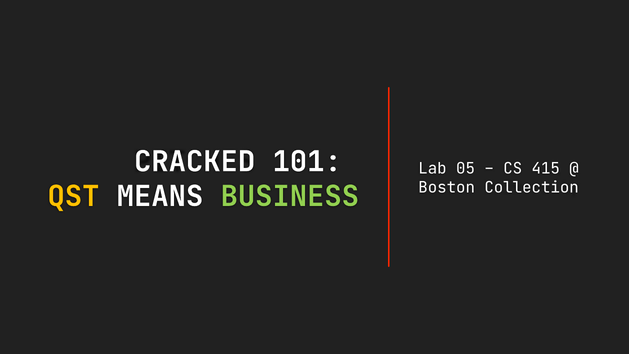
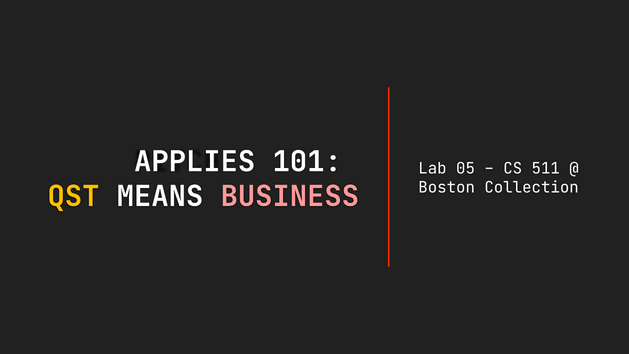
CRACKED: CRACKED -> APPLIES
415: 415 -> 511
BUSINESS colour: light green -> pink
